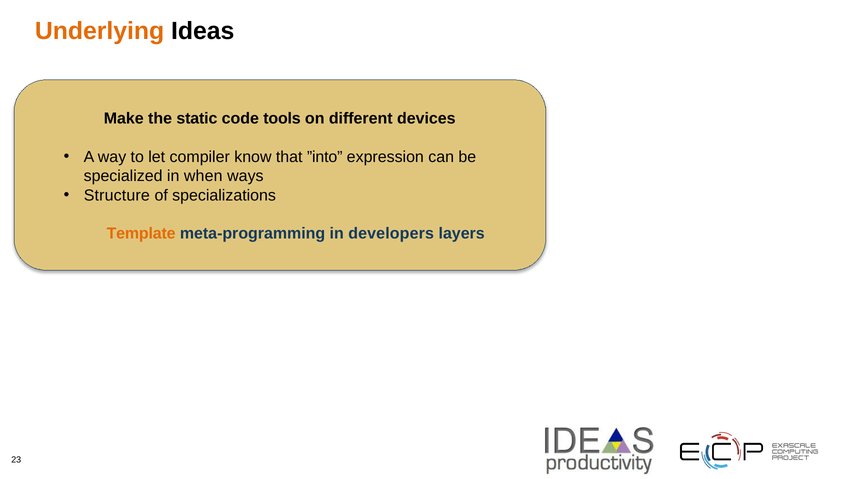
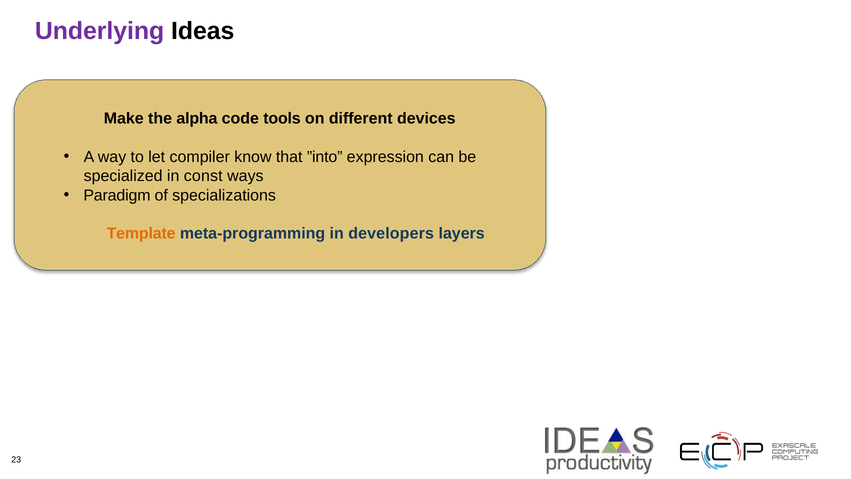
Underlying colour: orange -> purple
static: static -> alpha
when: when -> const
Structure: Structure -> Paradigm
